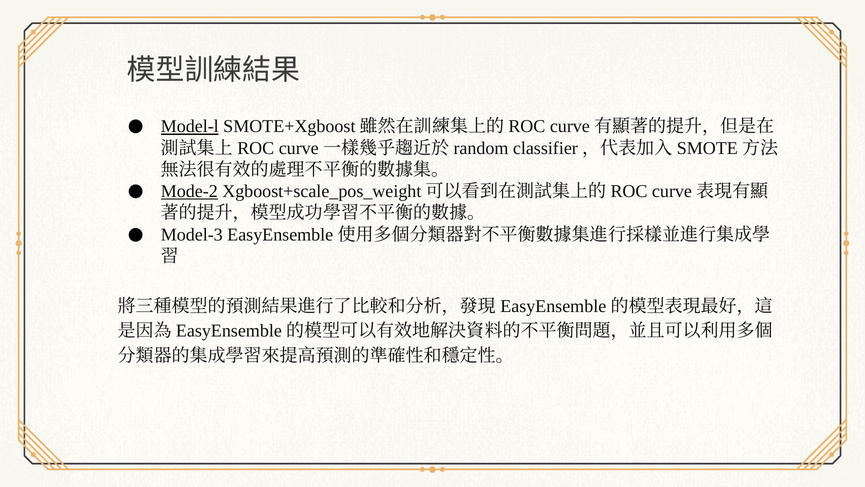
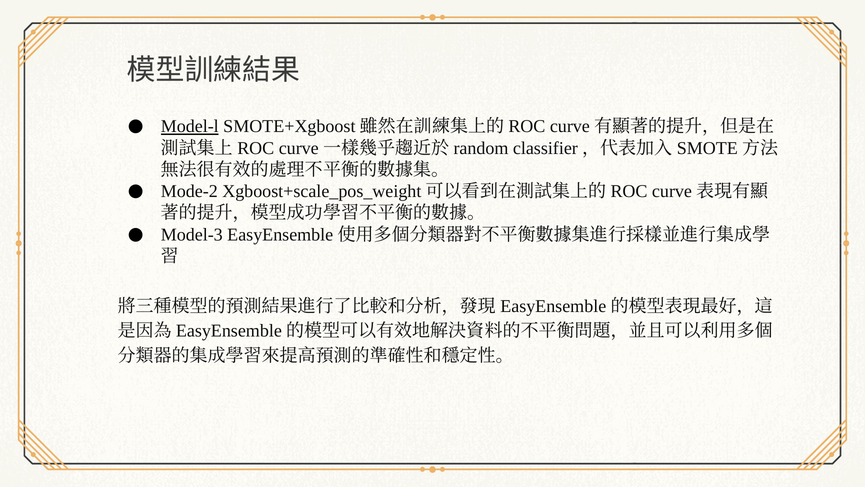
Mode-2 underline: present -> none
